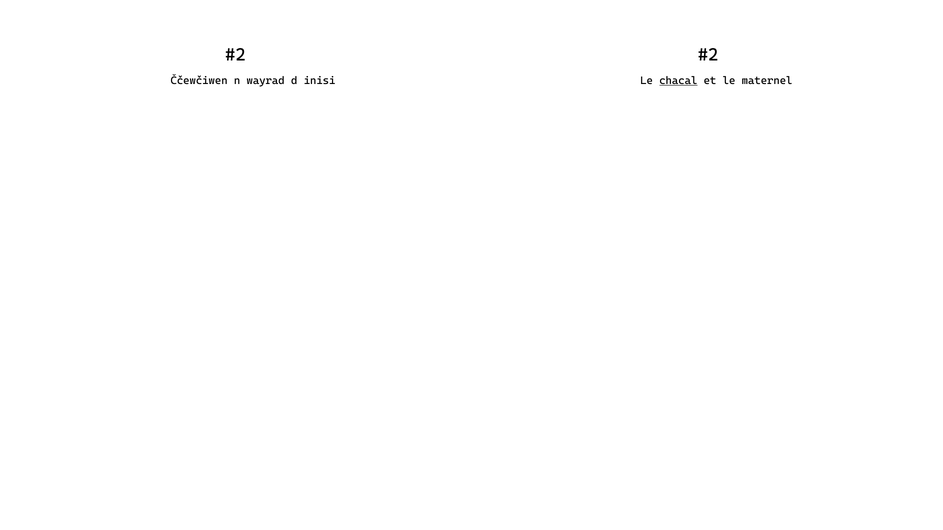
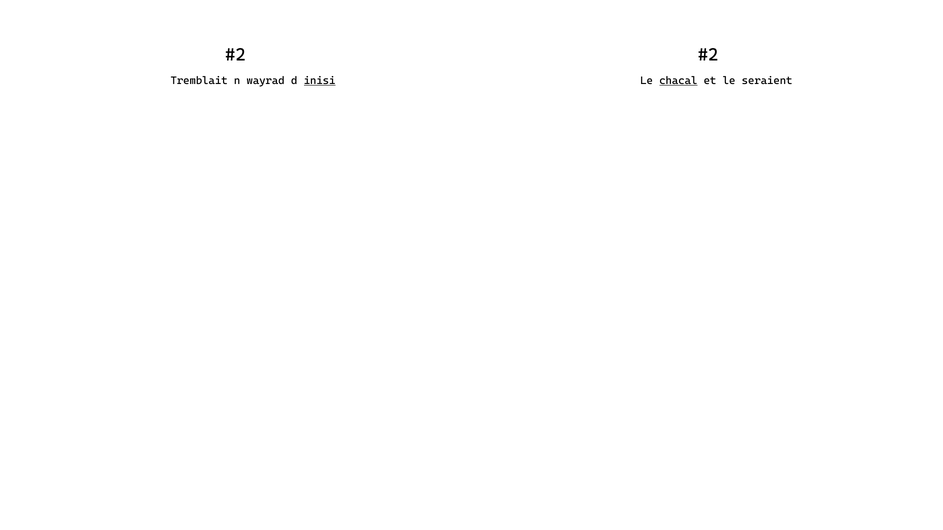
Ččewčiwen: Ččewčiwen -> Tremblait
inisi underline: none -> present
maternel: maternel -> seraient
